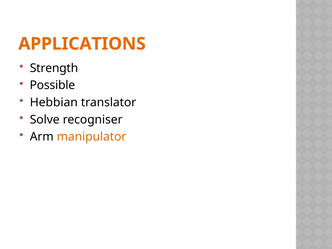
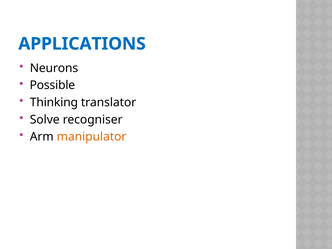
APPLICATIONS colour: orange -> blue
Strength: Strength -> Neurons
Hebbian: Hebbian -> Thinking
